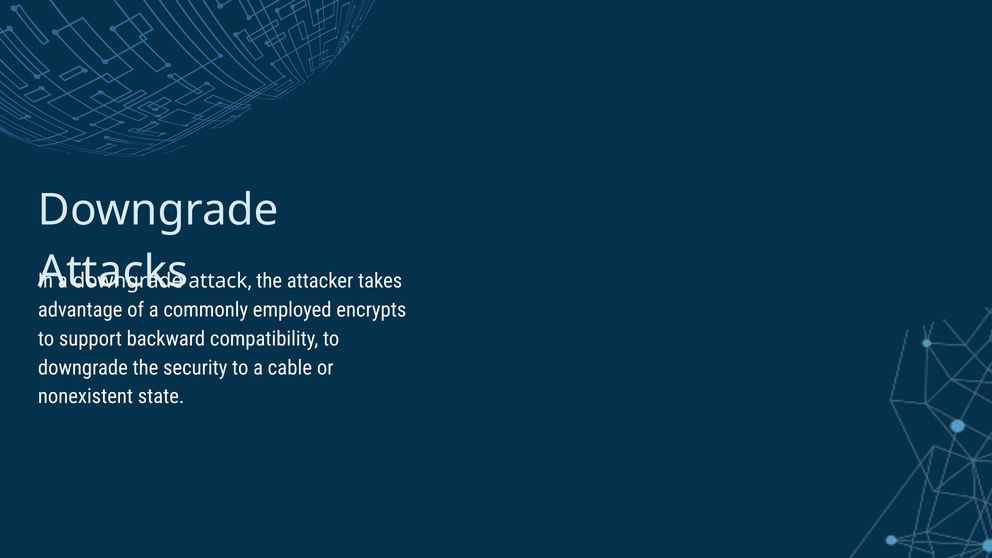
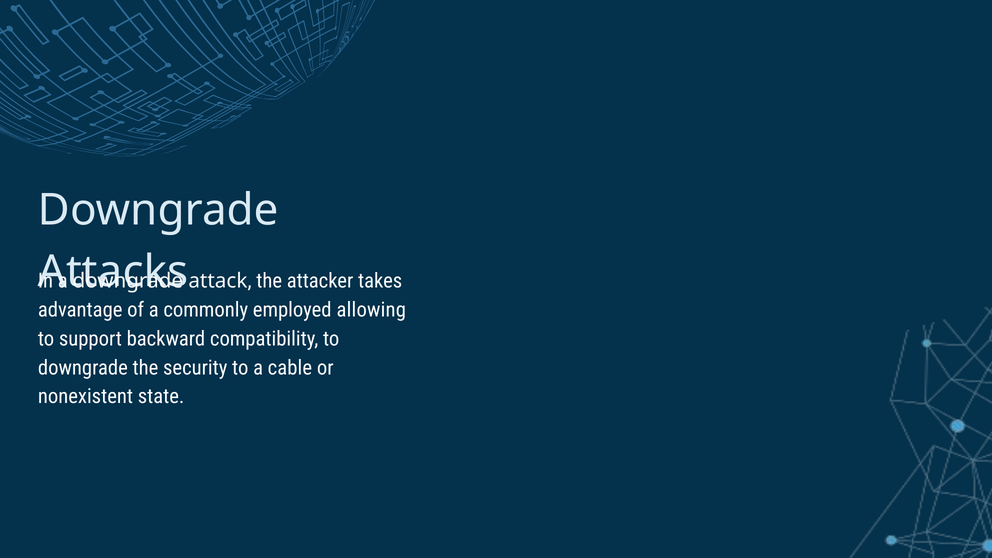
encrypts: encrypts -> allowing
